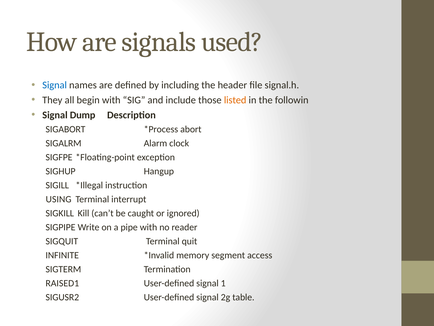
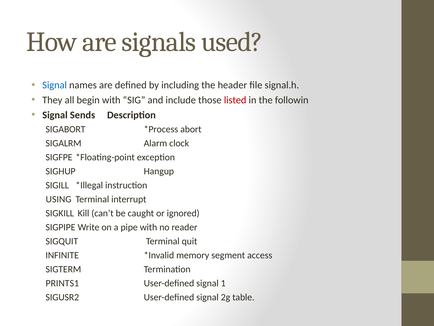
listed colour: orange -> red
Dump: Dump -> Sends
RAISED1: RAISED1 -> PRINTS1
